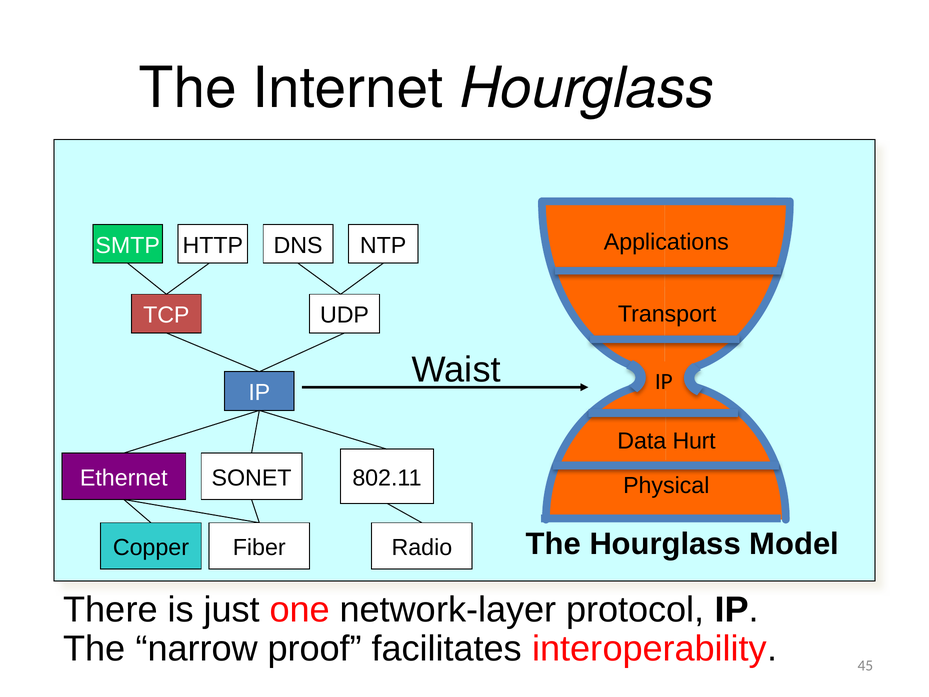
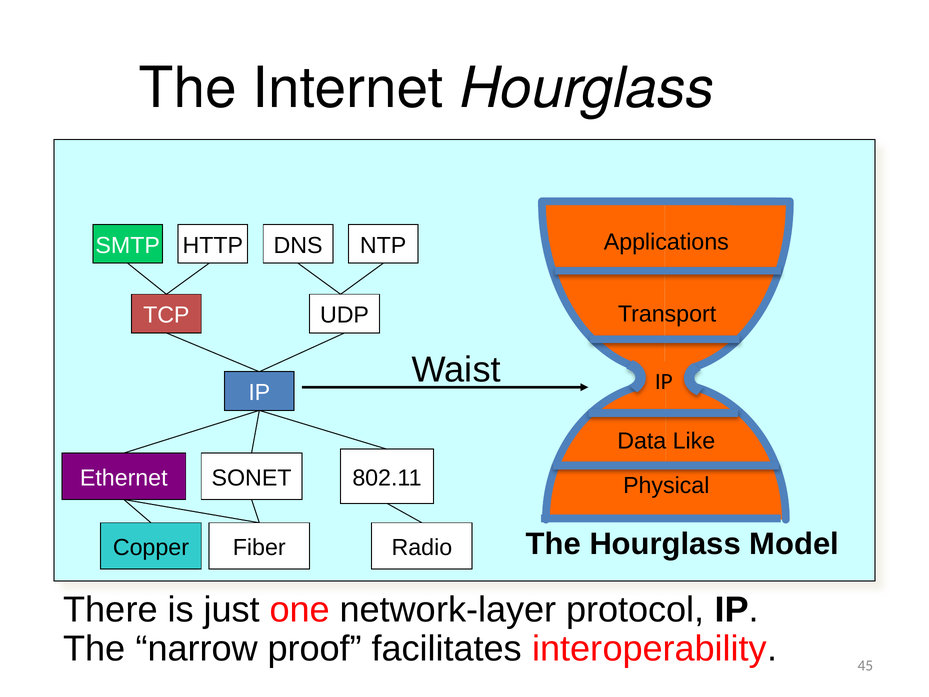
Hurt: Hurt -> Like
